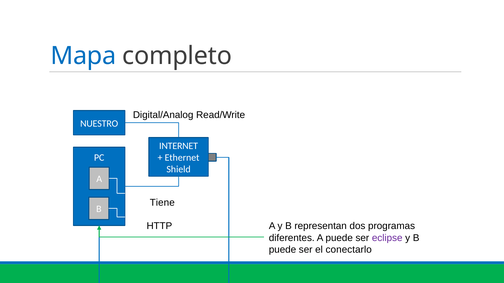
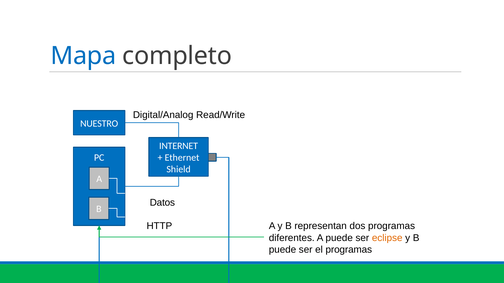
Tiene: Tiene -> Datos
eclipse colour: purple -> orange
el conectarlo: conectarlo -> programas
